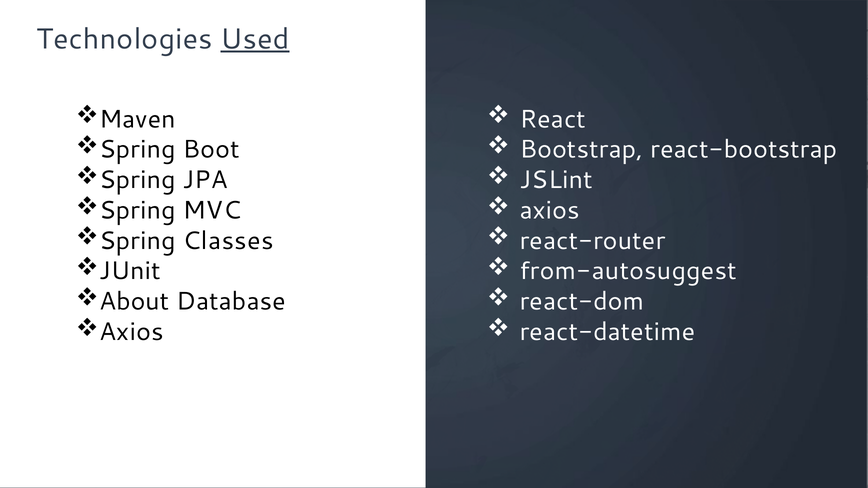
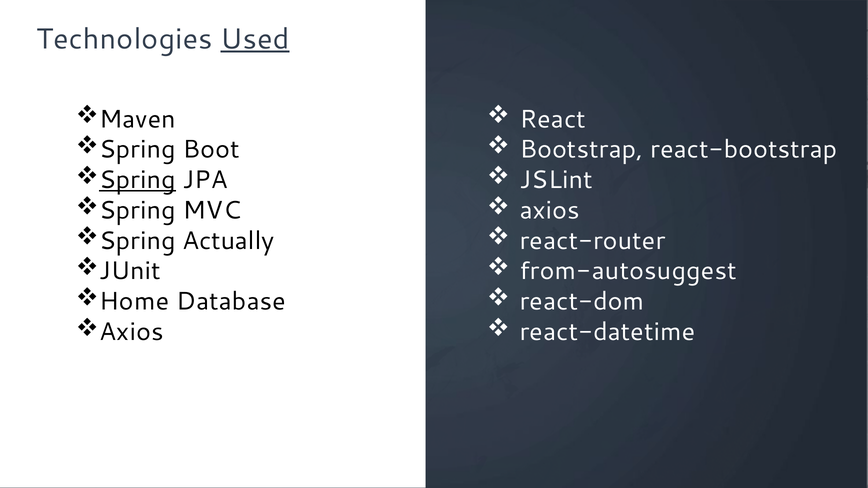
Spring at (137, 180) underline: none -> present
Classes: Classes -> Actually
About: About -> Home
